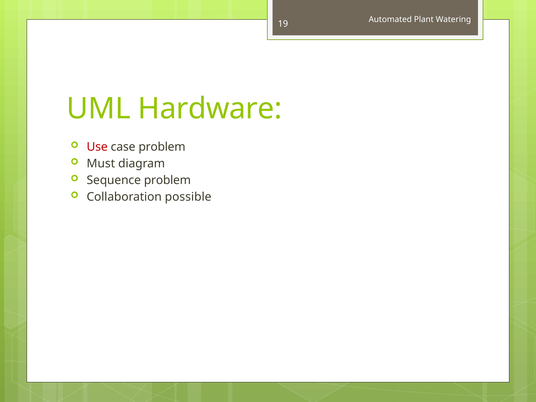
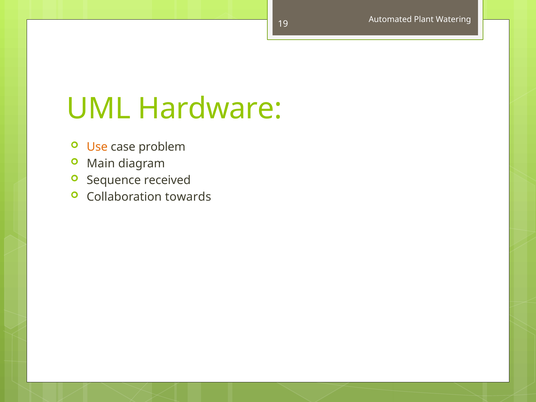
Use colour: red -> orange
Must: Must -> Main
Sequence problem: problem -> received
possible: possible -> towards
